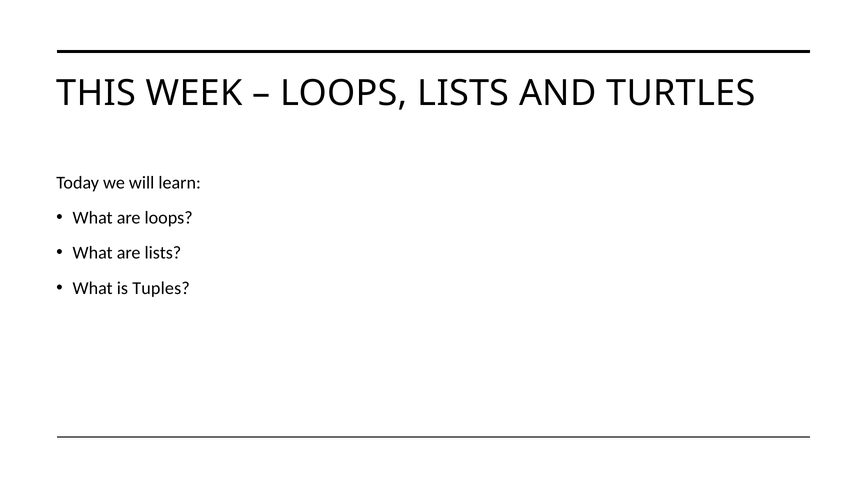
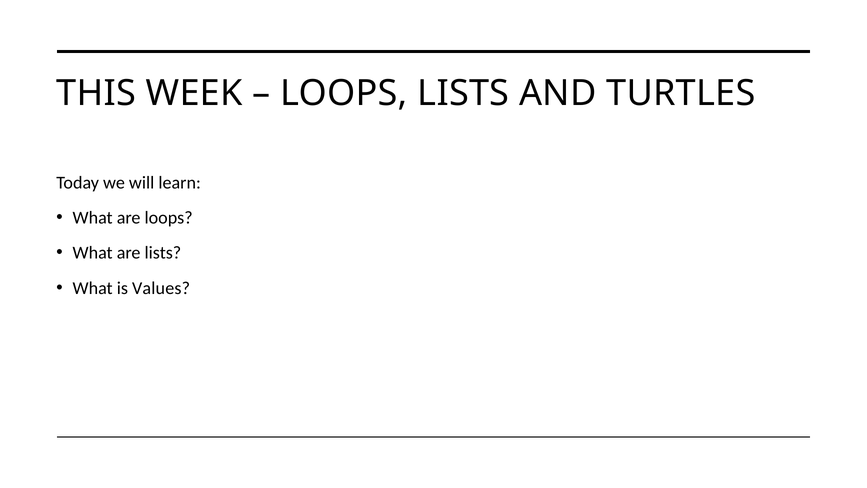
Tuples: Tuples -> Values
